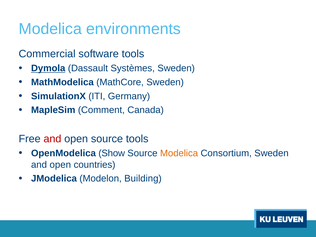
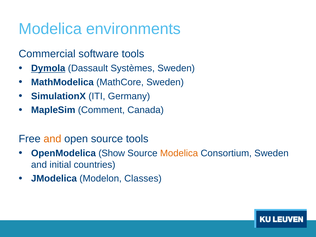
and at (52, 139) colour: red -> orange
open at (60, 165): open -> initial
Building: Building -> Classes
